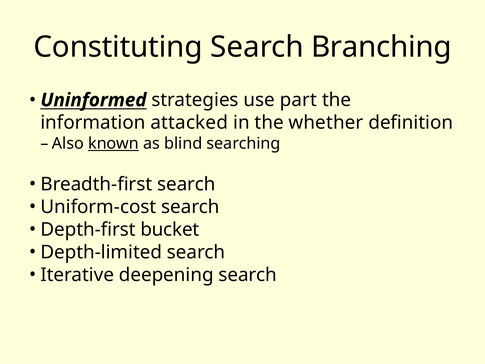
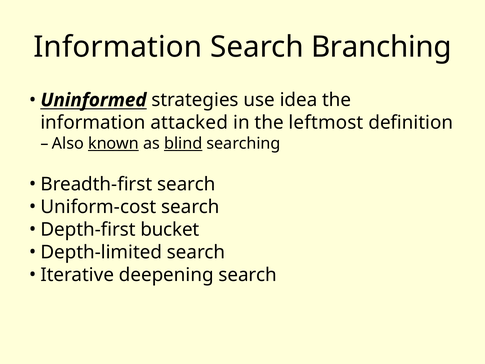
Constituting at (118, 47): Constituting -> Information
part: part -> idea
whether: whether -> leftmost
blind underline: none -> present
